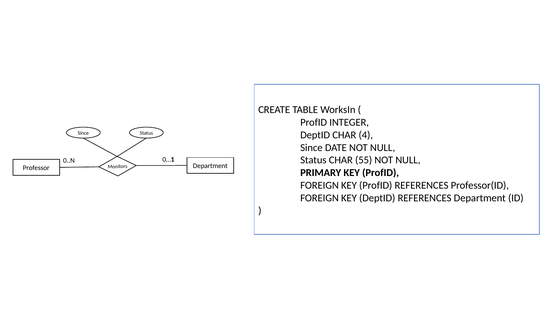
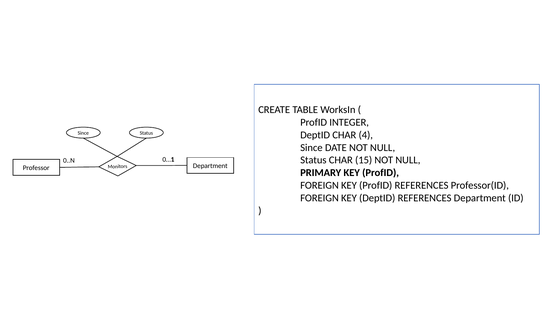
55: 55 -> 15
